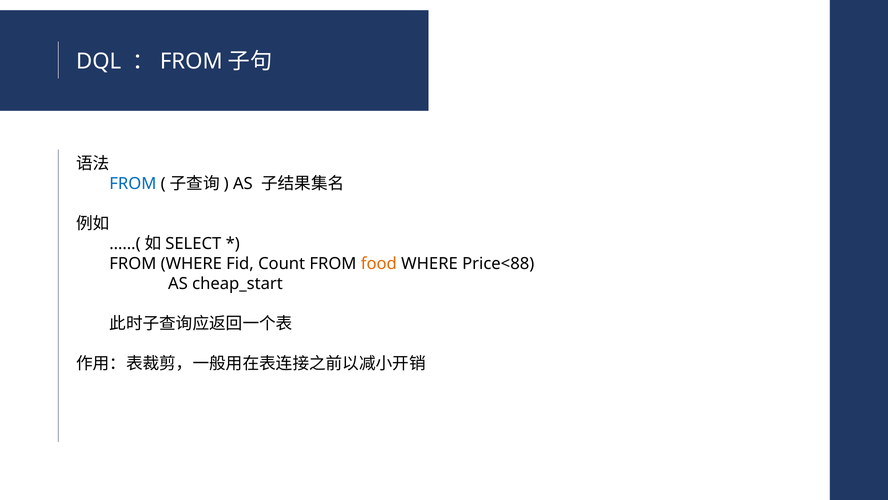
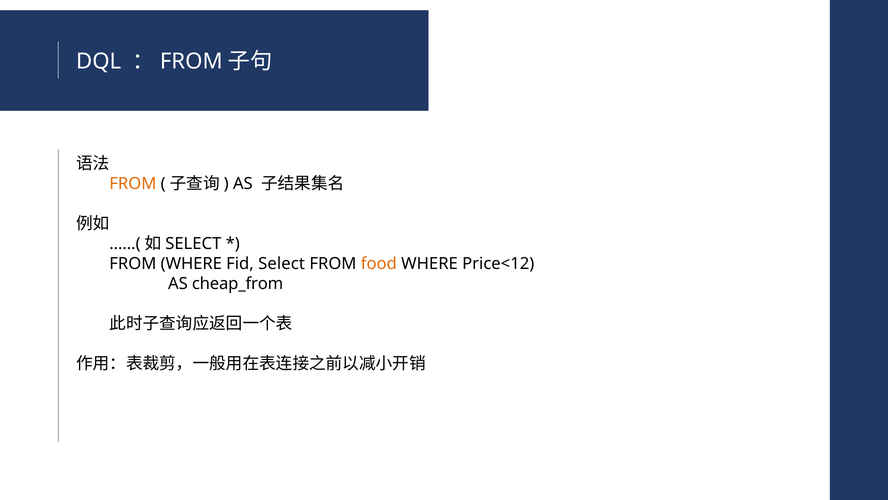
FROM at (133, 184) colour: blue -> orange
Count: Count -> Select
Price<88: Price<88 -> Price<12
cheap_start: cheap_start -> cheap_from
